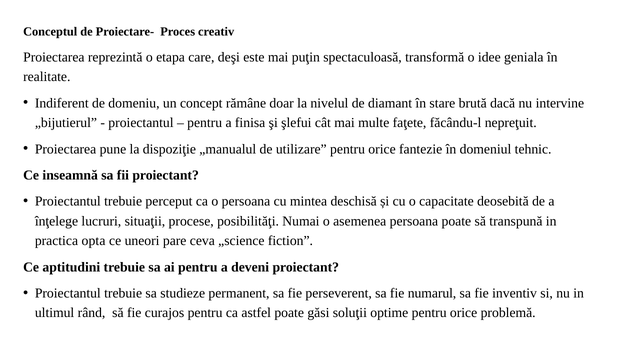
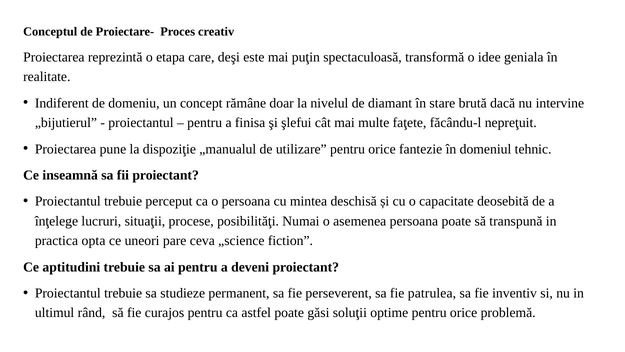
numarul: numarul -> patrulea
